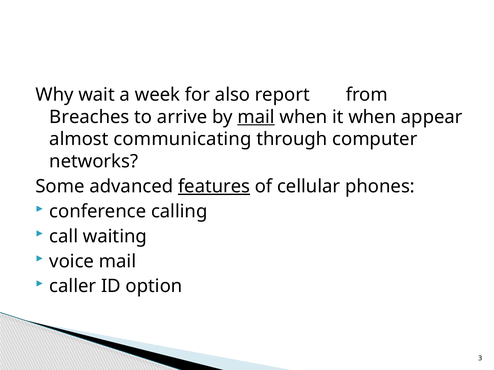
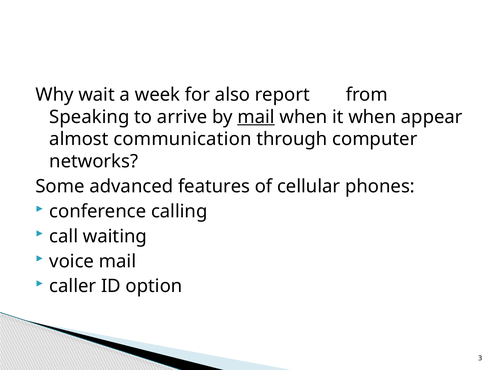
Breaches: Breaches -> Speaking
communicating: communicating -> communication
features underline: present -> none
